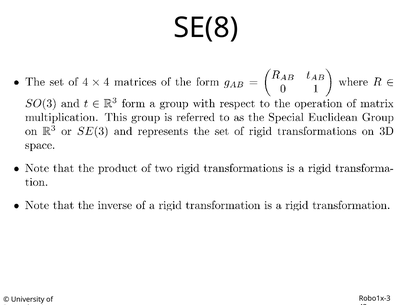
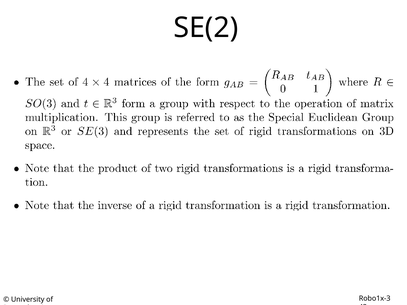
SE(8: SE(8 -> SE(2
